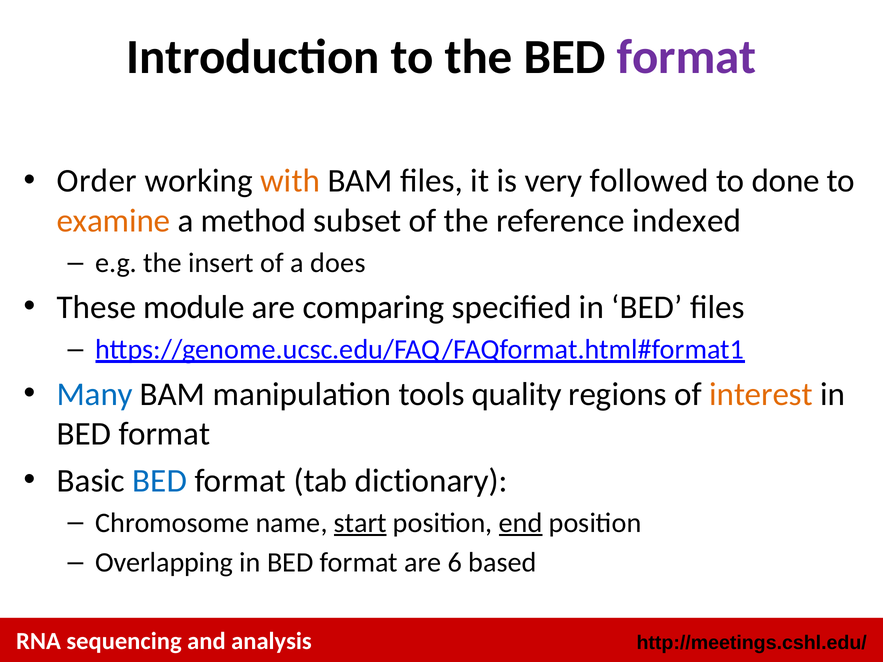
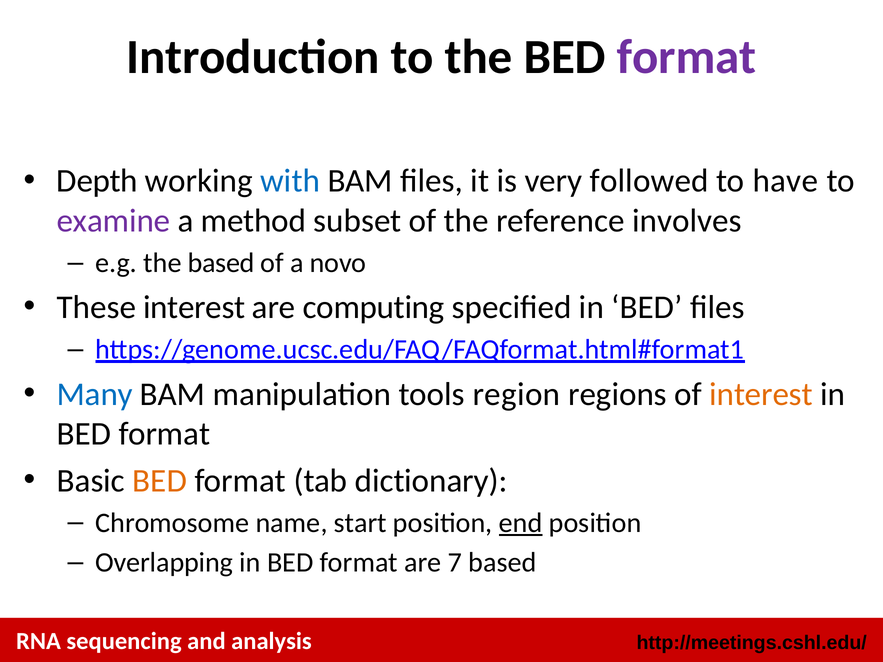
Order: Order -> Depth
with colour: orange -> blue
done: done -> have
examine colour: orange -> purple
indexed: indexed -> involves
the insert: insert -> based
does: does -> novo
These module: module -> interest
comparing: comparing -> computing
quality: quality -> region
BED at (160, 481) colour: blue -> orange
start underline: present -> none
6: 6 -> 7
